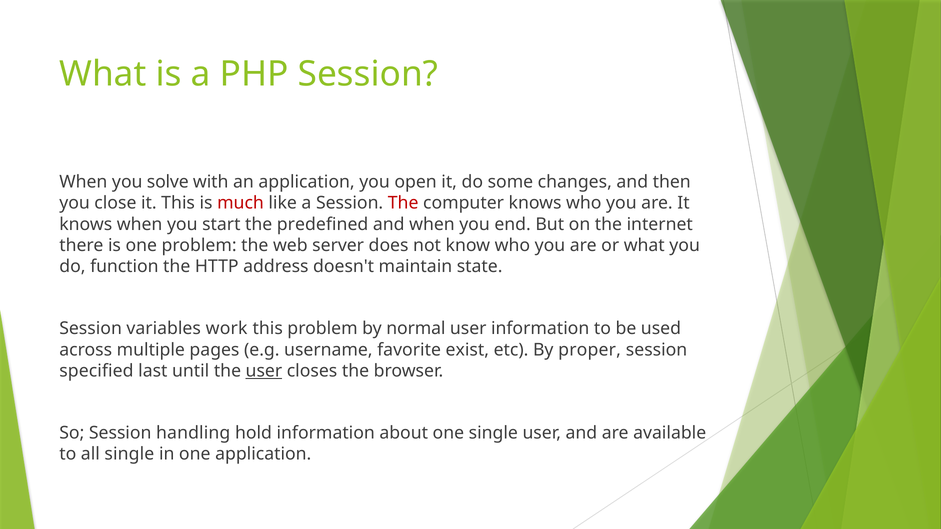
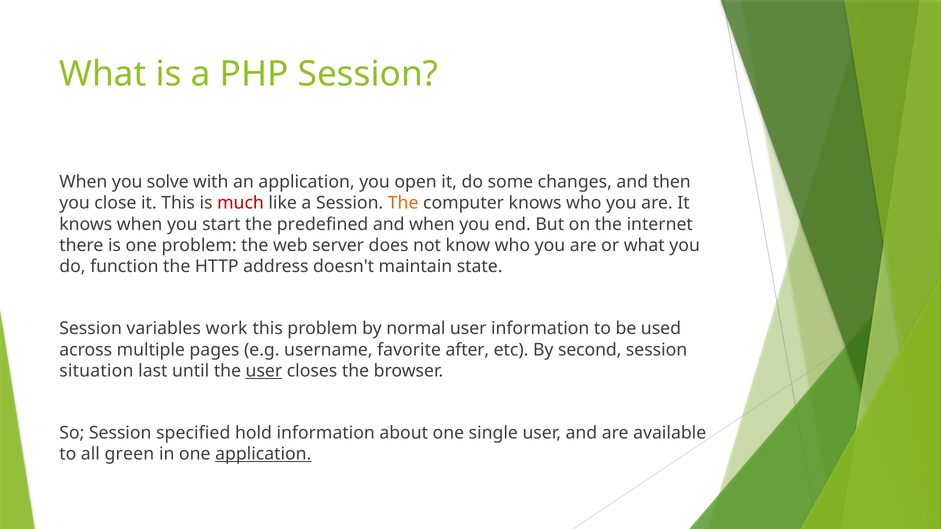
The at (403, 203) colour: red -> orange
exist: exist -> after
proper: proper -> second
specified: specified -> situation
handling: handling -> specified
all single: single -> green
application at (263, 454) underline: none -> present
